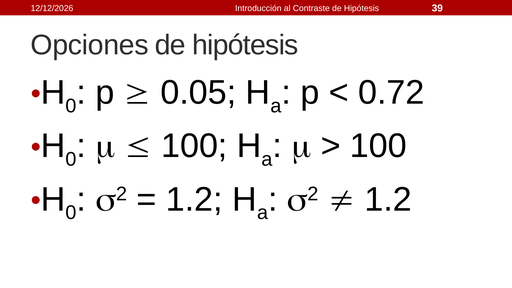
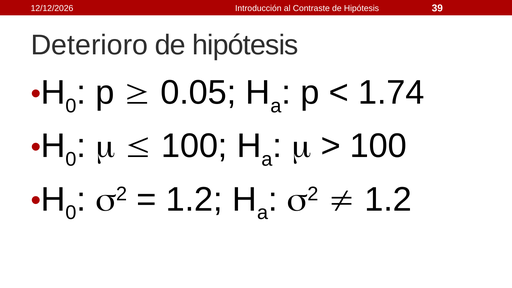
Opciones: Opciones -> Deterioro
0.72: 0.72 -> 1.74
